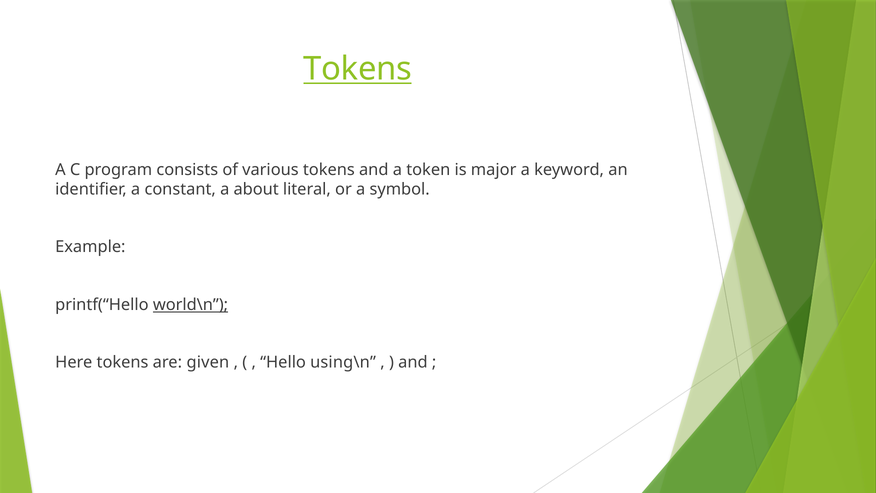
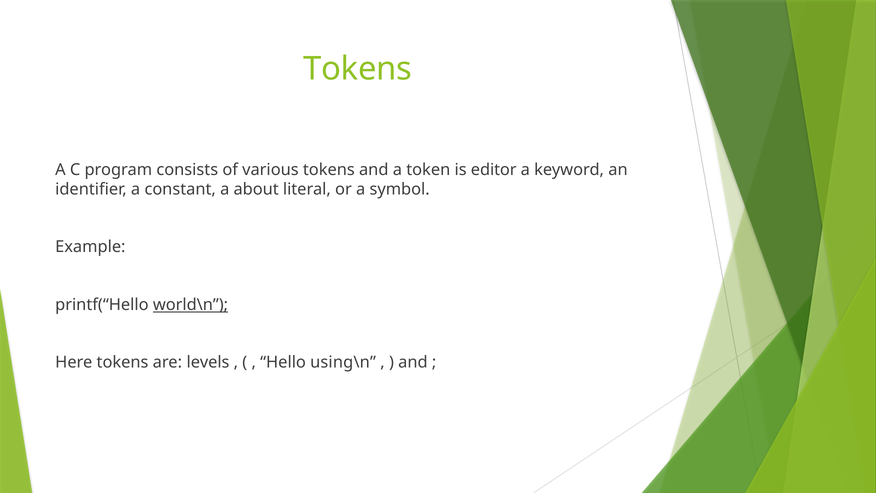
Tokens at (358, 69) underline: present -> none
major: major -> editor
given: given -> levels
